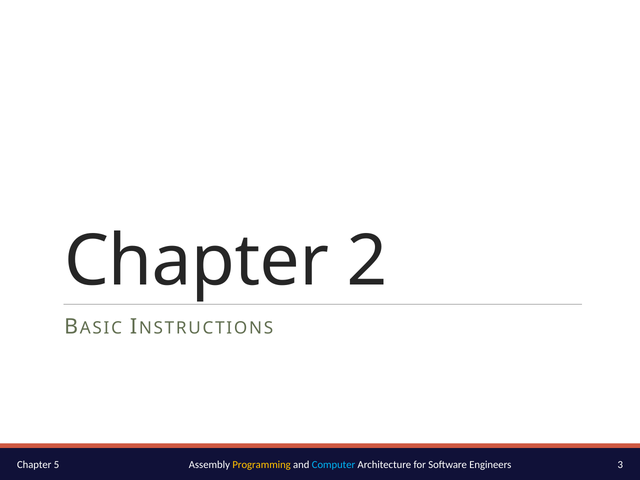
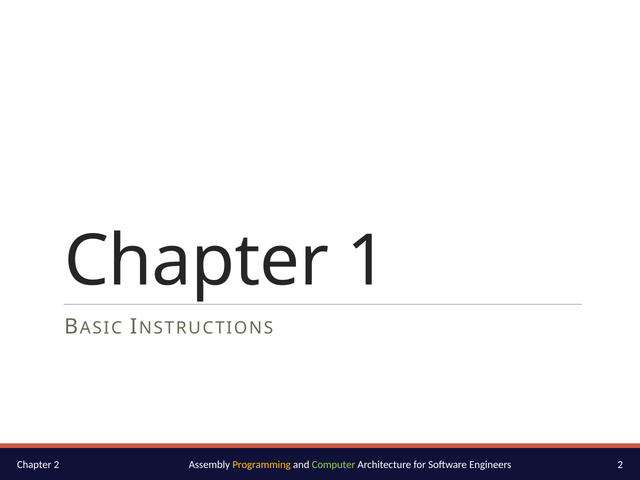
2: 2 -> 1
Computer colour: light blue -> light green
Engineers 3: 3 -> 2
Chapter 5: 5 -> 2
